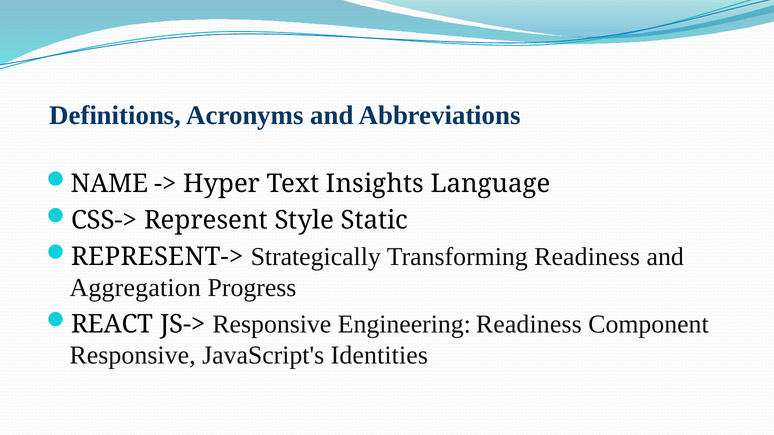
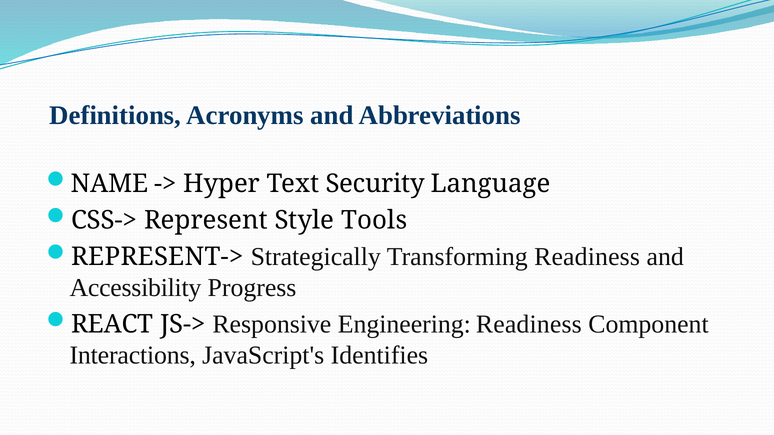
Insights: Insights -> Security
Static: Static -> Tools
Aggregation: Aggregation -> Accessibility
Responsive at (133, 355): Responsive -> Interactions
Identities: Identities -> Identifies
